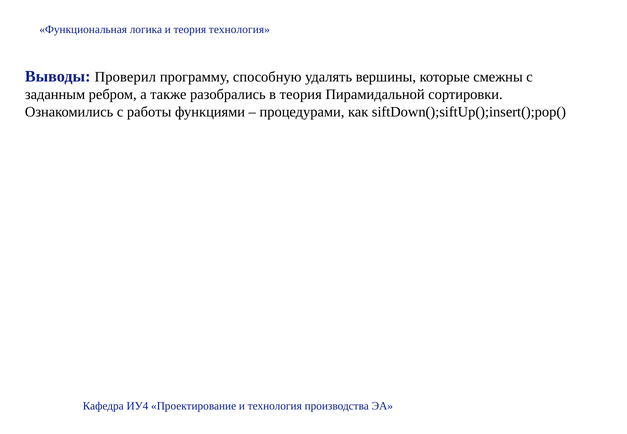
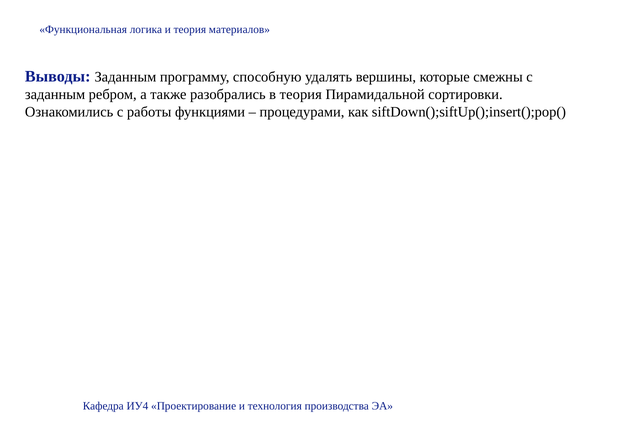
теория технология: технология -> материалов
Выводы Проверил: Проверил -> Заданным
